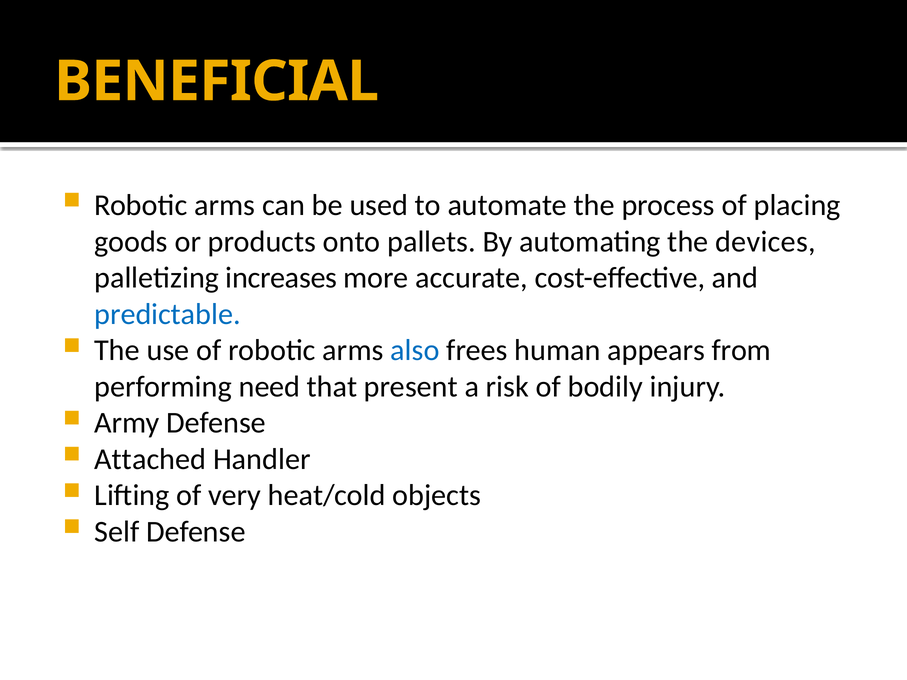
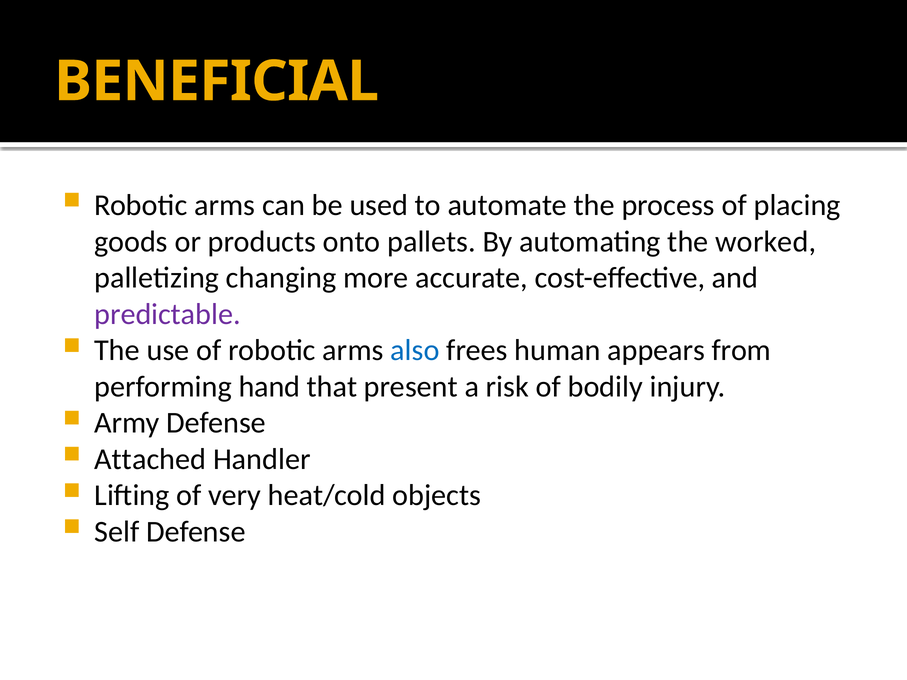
devices: devices -> worked
increases: increases -> changing
predictable colour: blue -> purple
need: need -> hand
